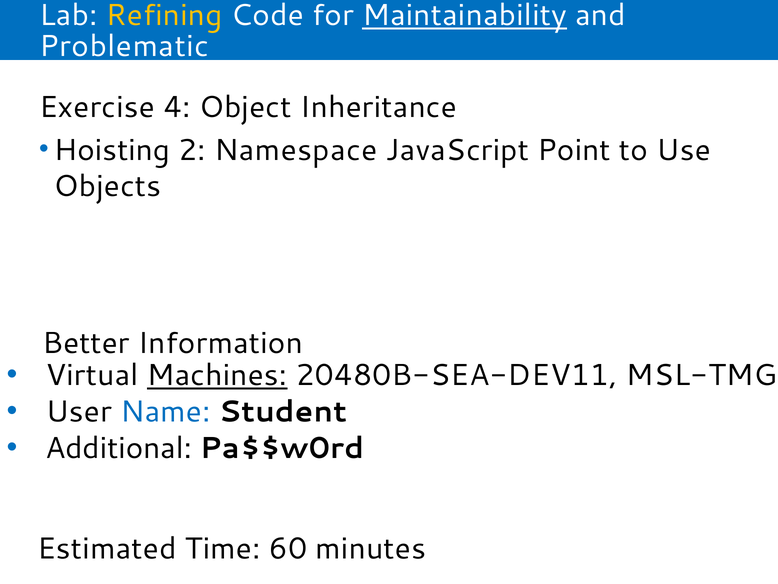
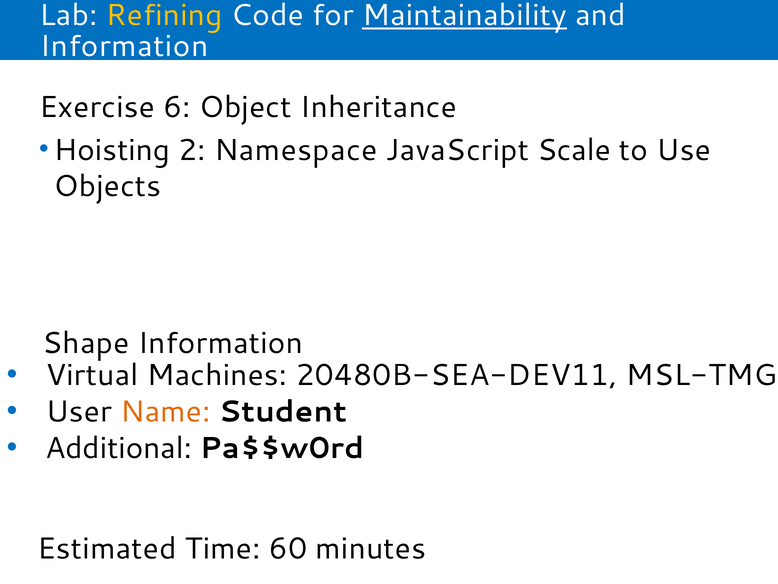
Problematic at (124, 46): Problematic -> Information
4: 4 -> 6
Point: Point -> Scale
Better: Better -> Shape
Machines underline: present -> none
Name colour: blue -> orange
